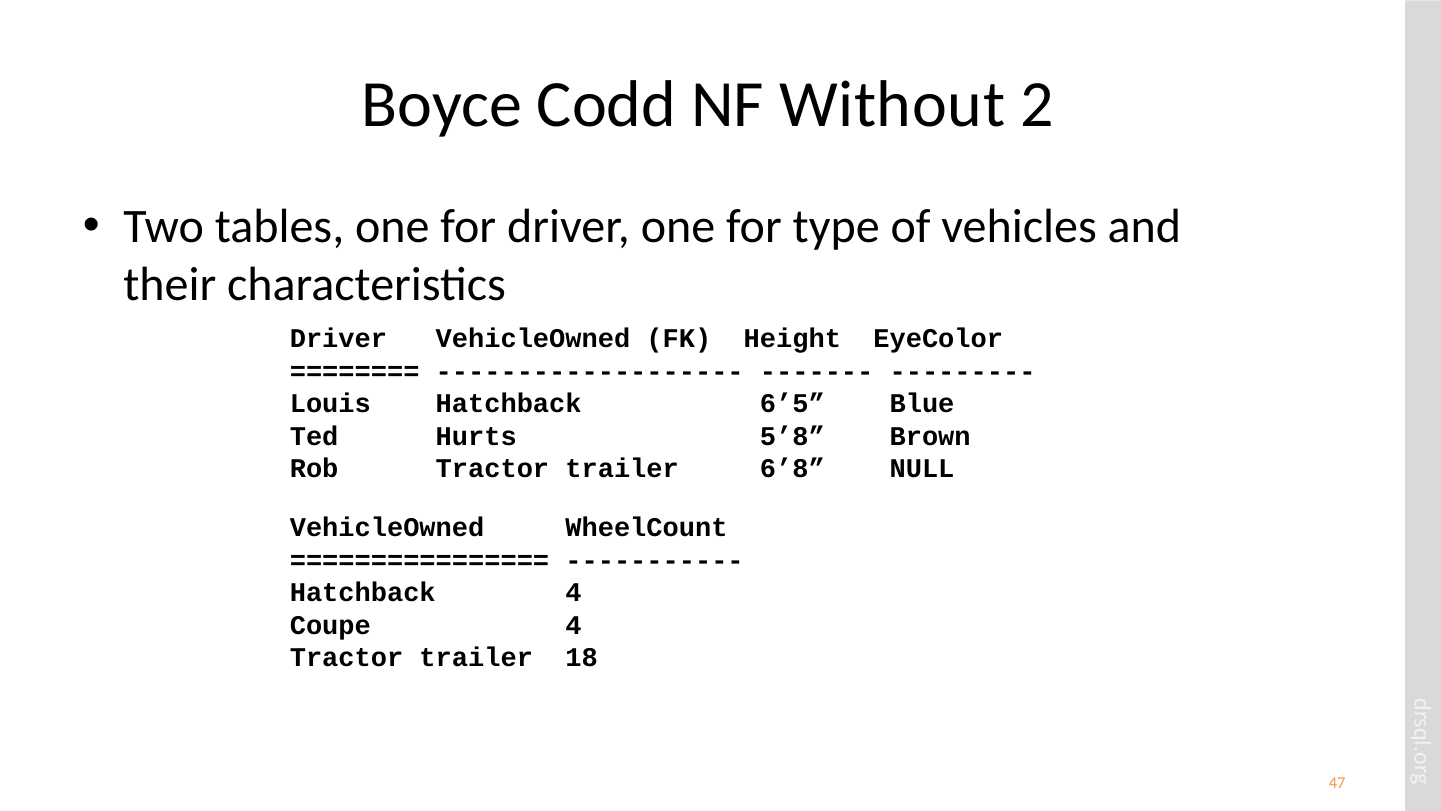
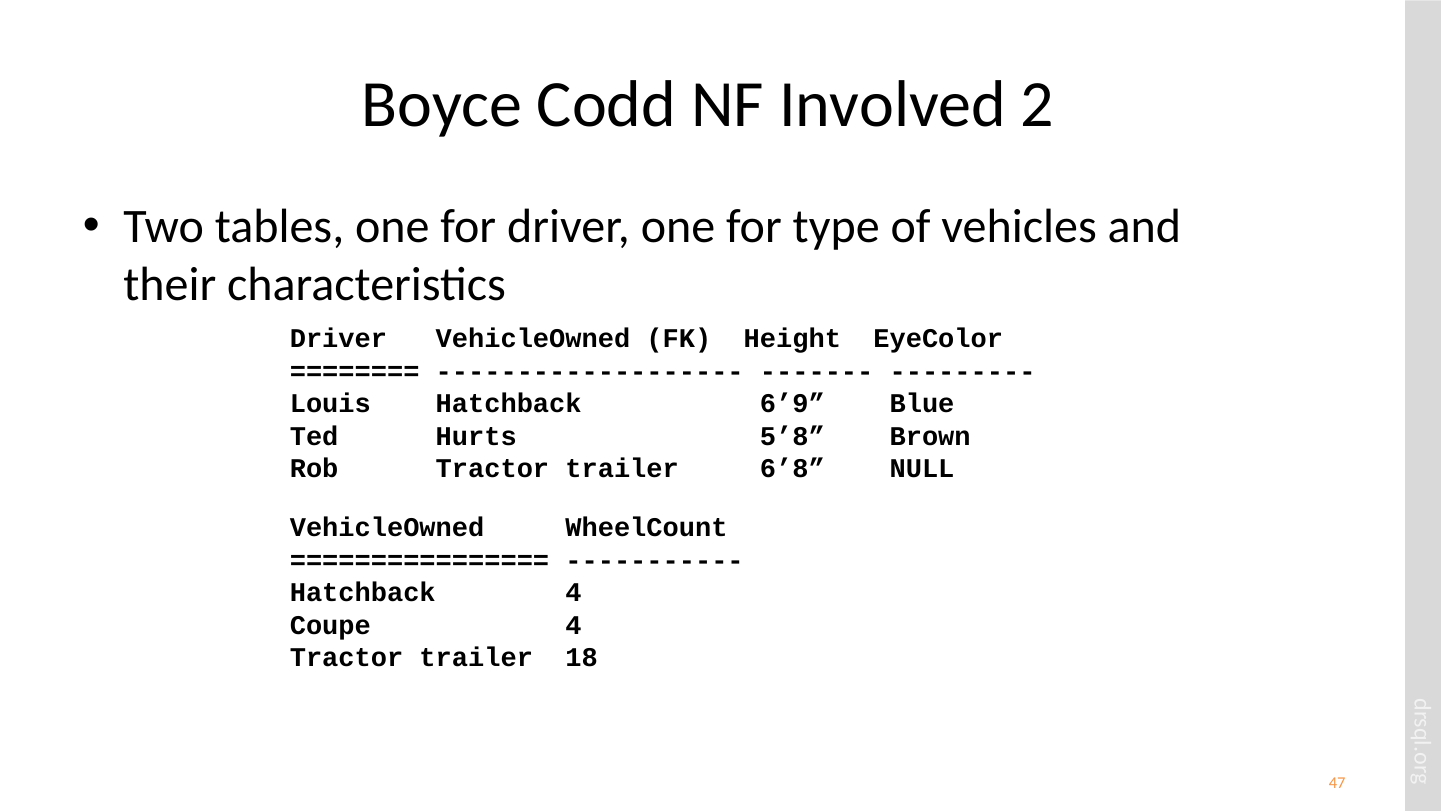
Without: Without -> Involved
6’5: 6’5 -> 6’9
